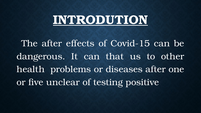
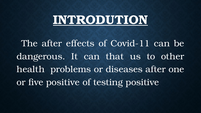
Covid-15: Covid-15 -> Covid-11
five unclear: unclear -> positive
